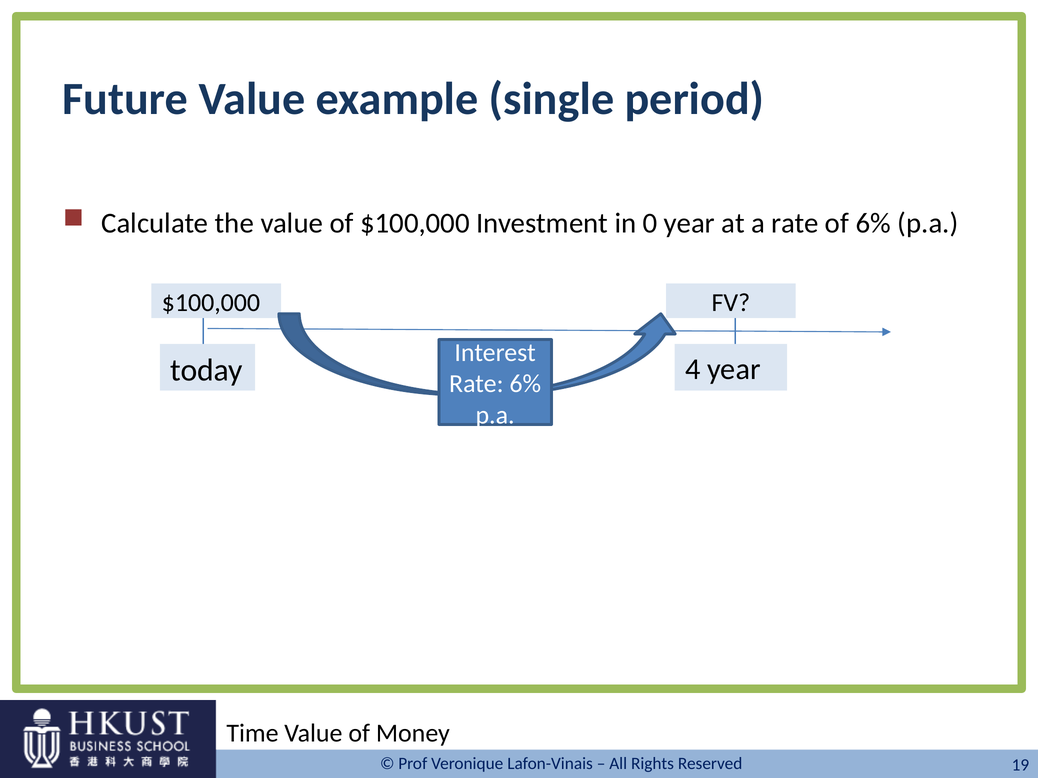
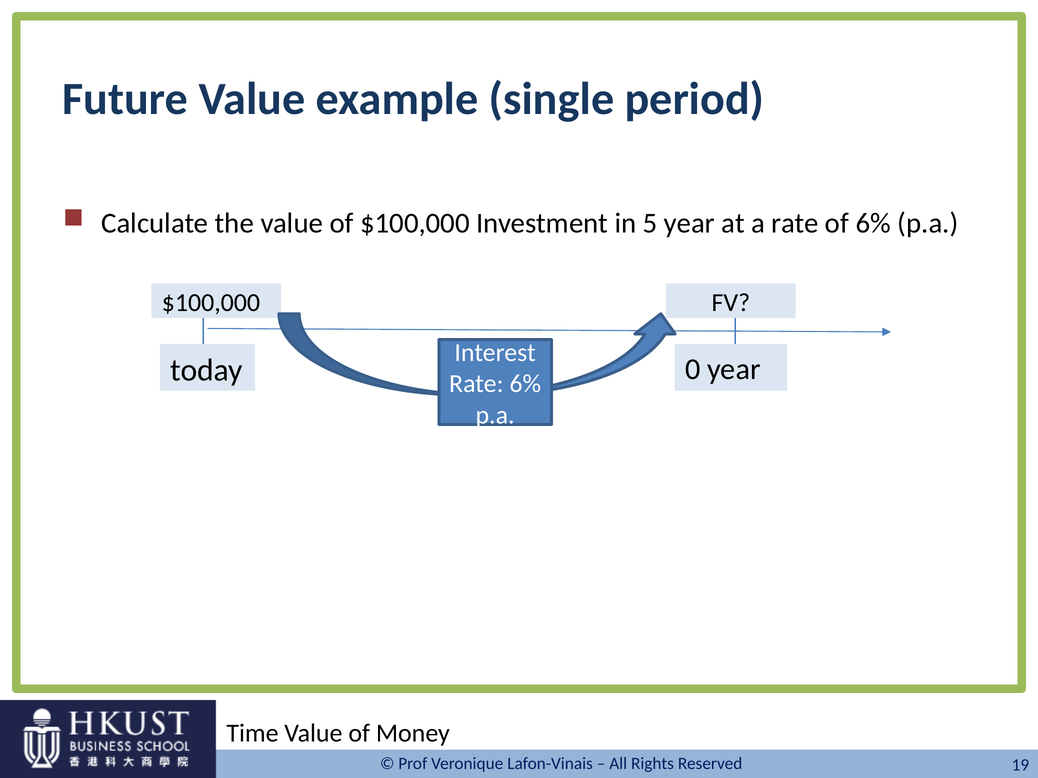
0: 0 -> 5
4: 4 -> 0
